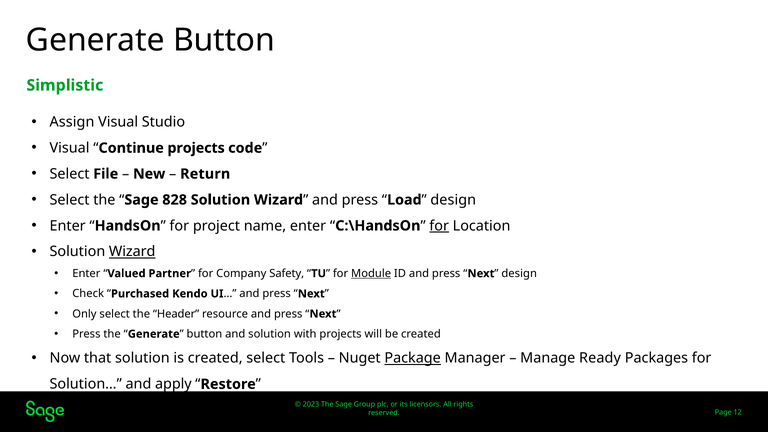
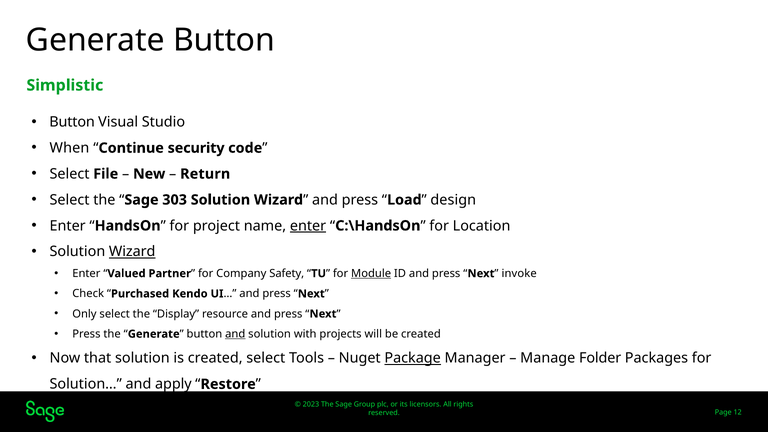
Assign at (72, 122): Assign -> Button
Visual at (70, 148): Visual -> When
Continue projects: projects -> security
828: 828 -> 303
enter at (308, 226) underline: none -> present
for at (439, 226) underline: present -> none
Next design: design -> invoke
Header: Header -> Display
and at (235, 334) underline: none -> present
Ready: Ready -> Folder
